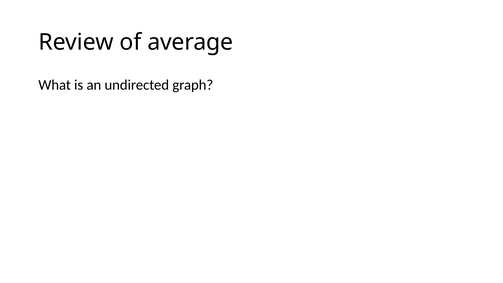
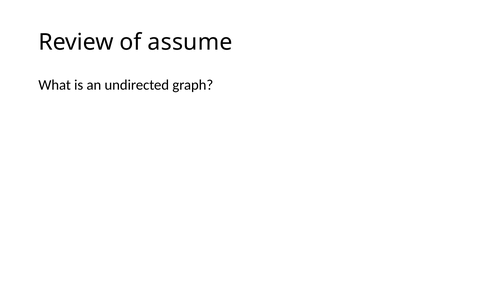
average: average -> assume
